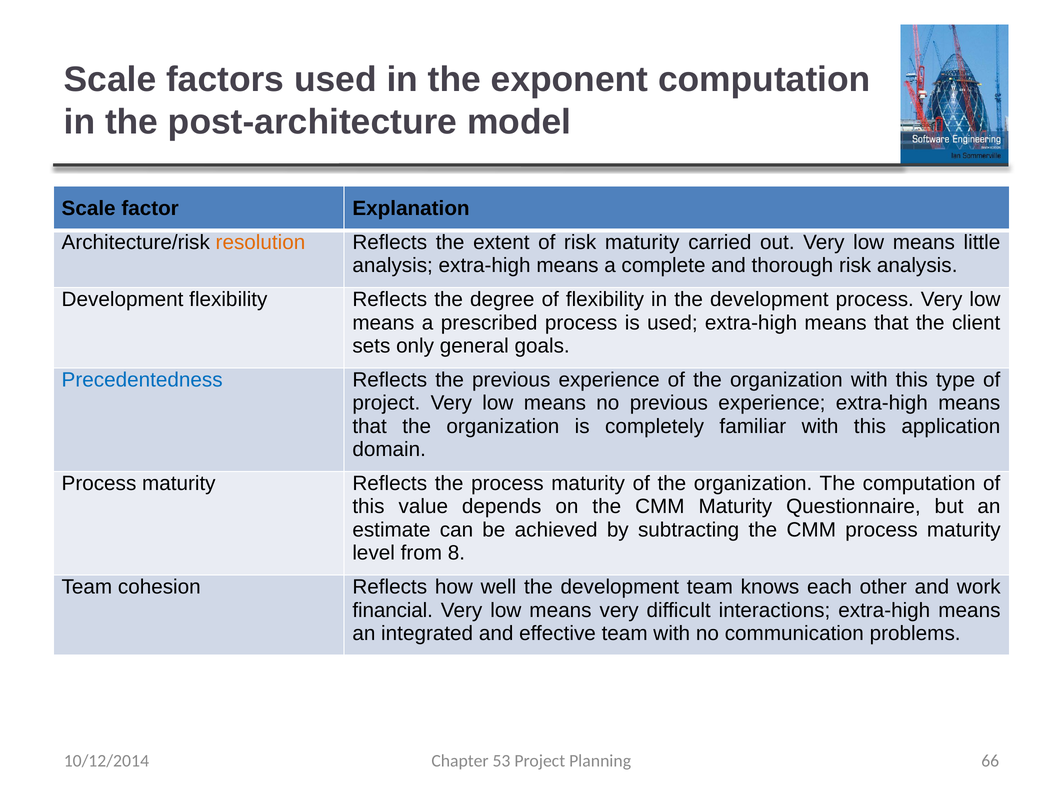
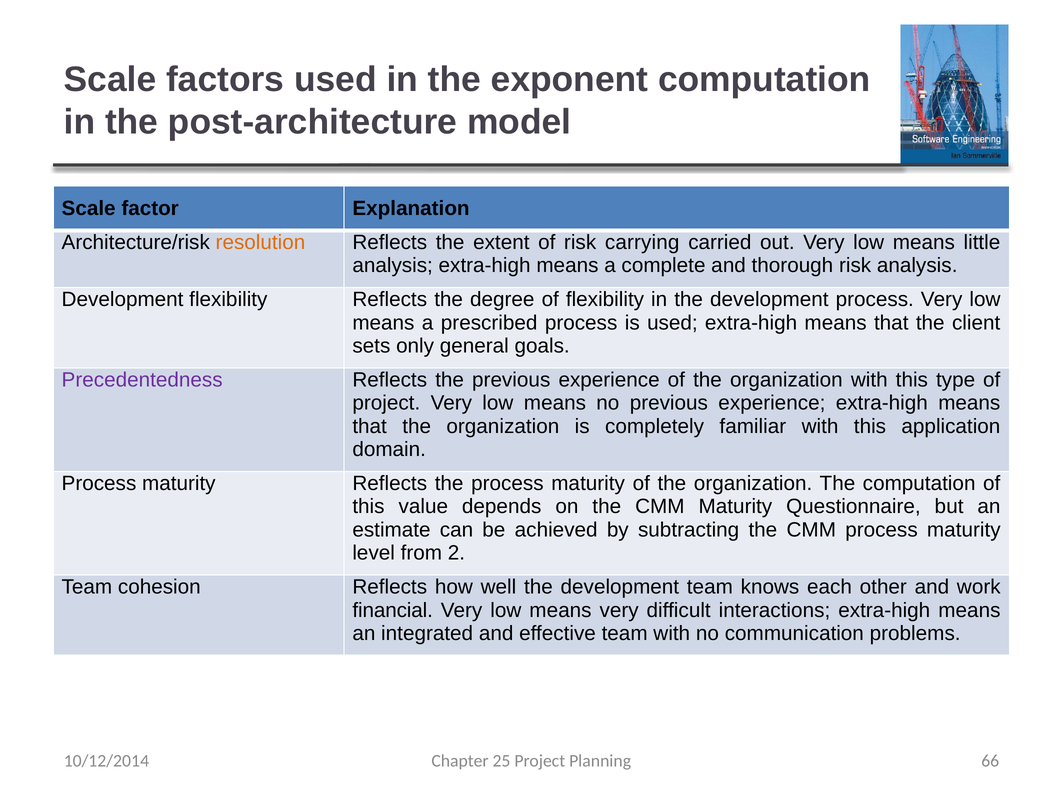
risk maturity: maturity -> carrying
Precedentedness colour: blue -> purple
8: 8 -> 2
53: 53 -> 25
